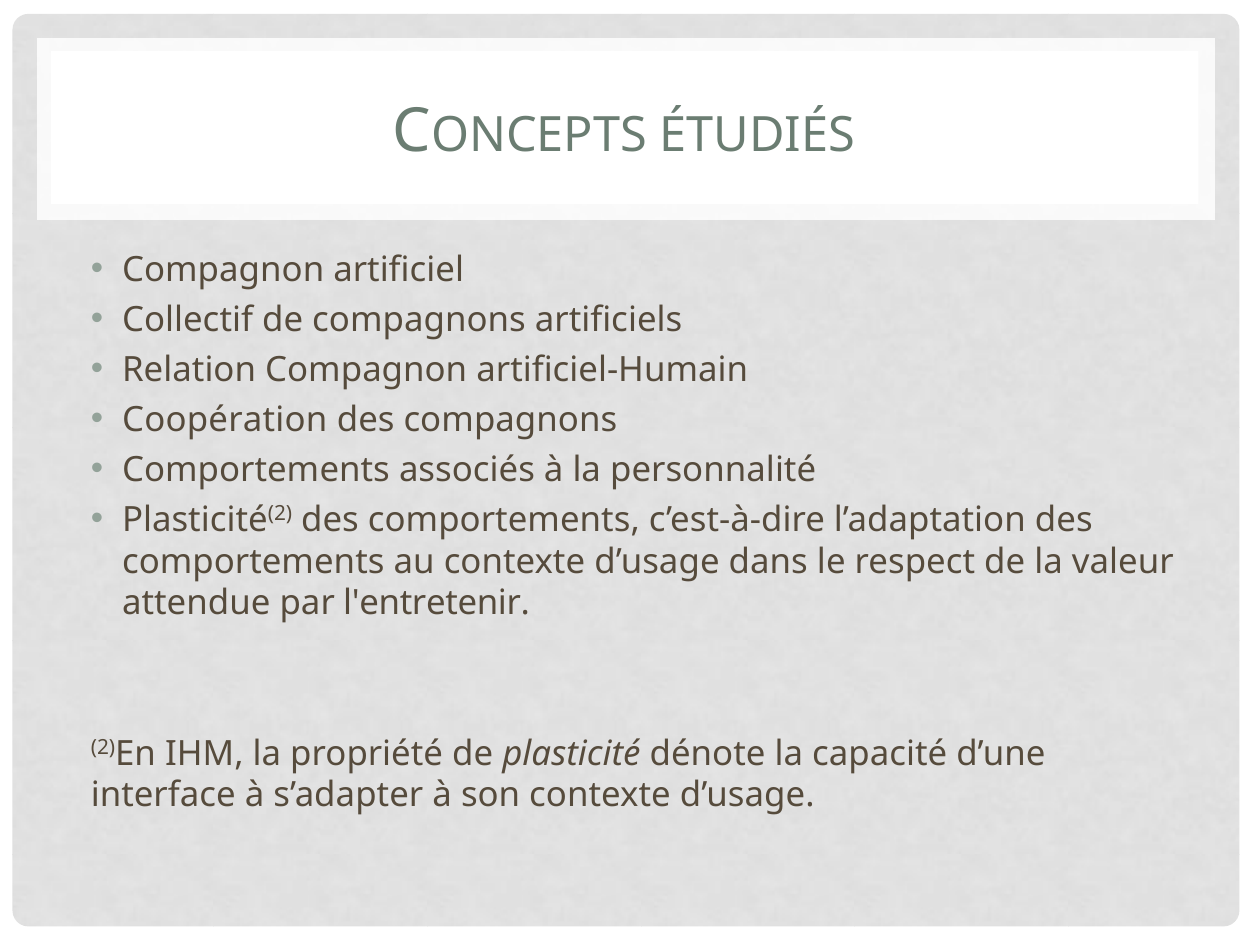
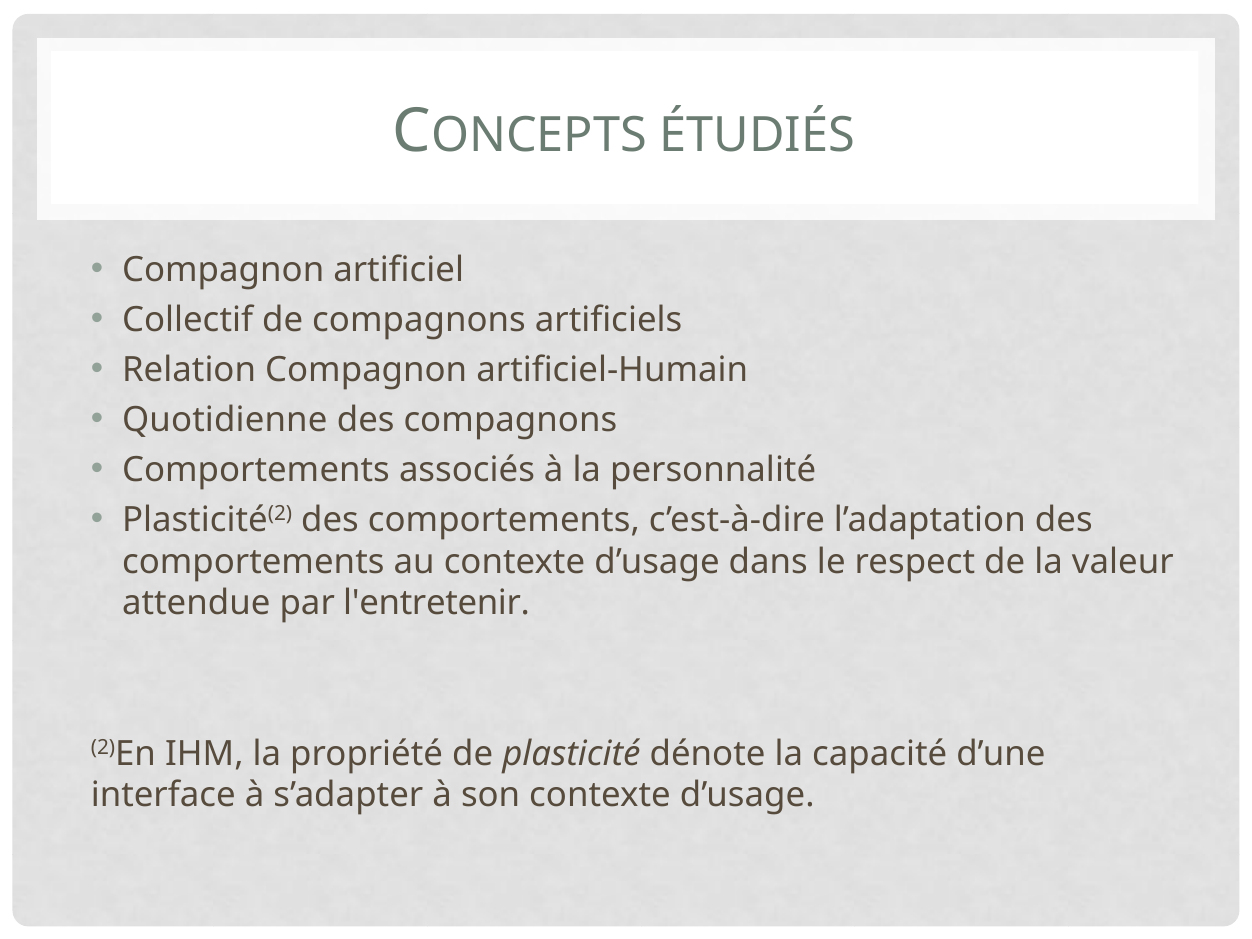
Coopération: Coopération -> Quotidienne
